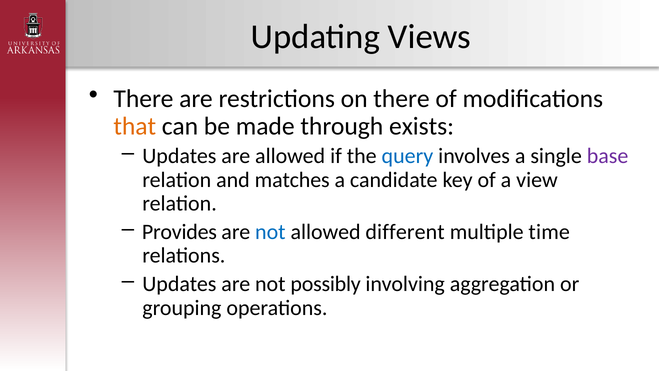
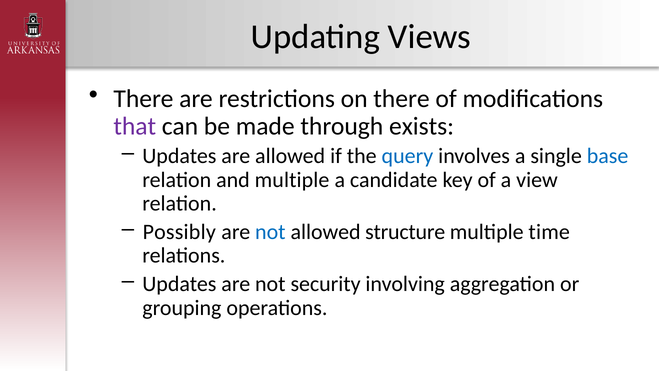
that colour: orange -> purple
base colour: purple -> blue
and matches: matches -> multiple
Provides: Provides -> Possibly
different: different -> structure
possibly: possibly -> security
